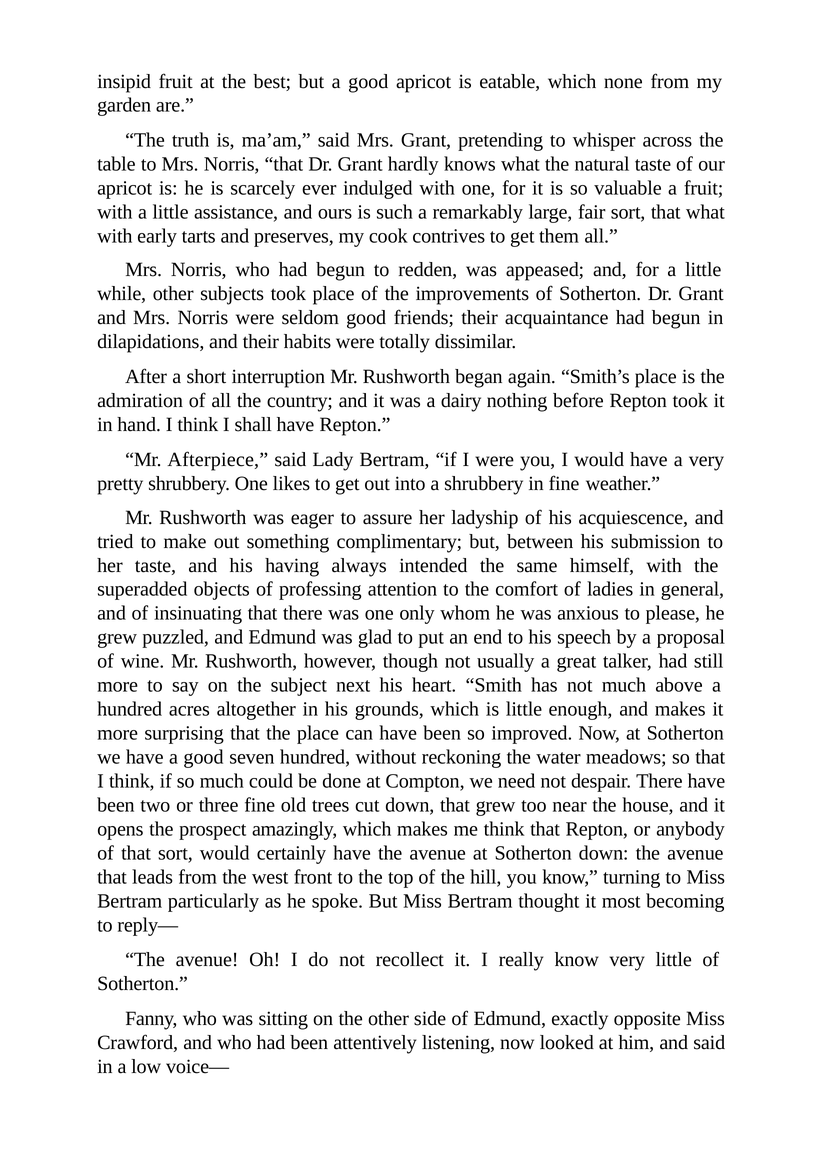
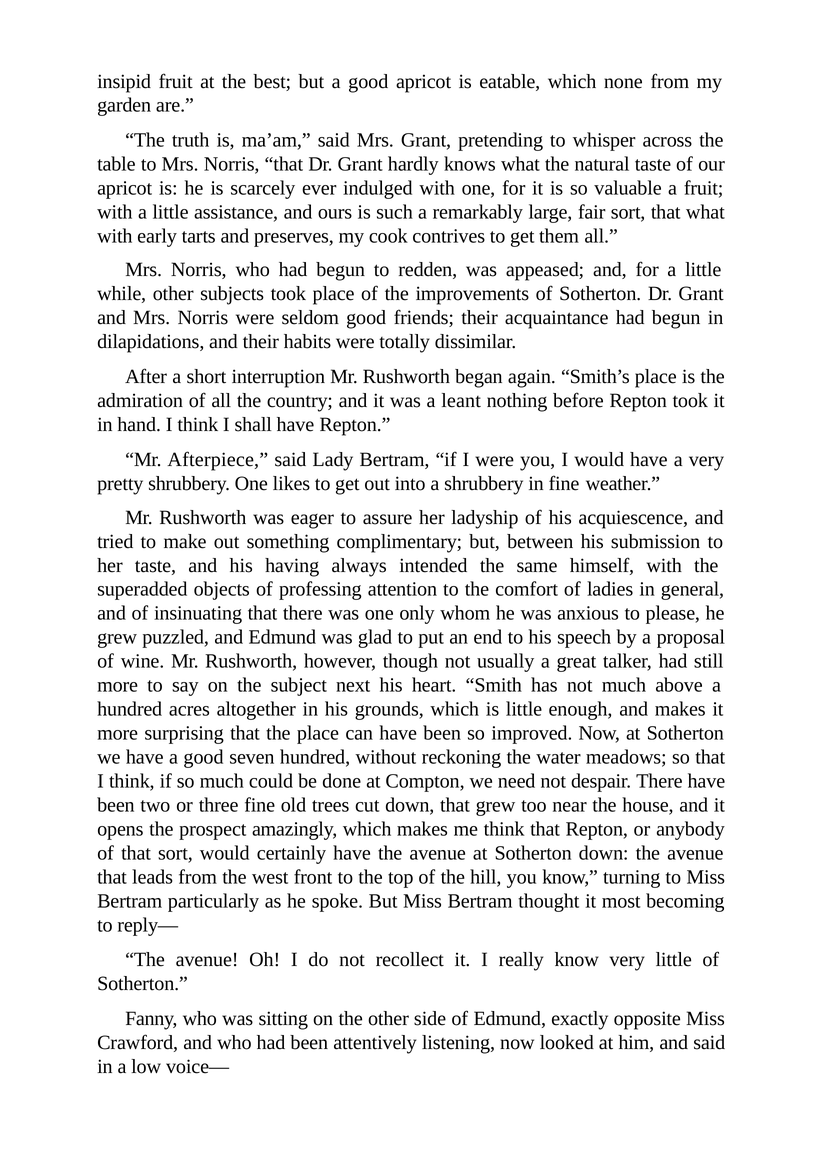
dairy: dairy -> leant
